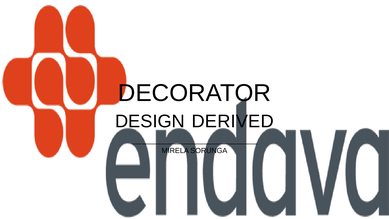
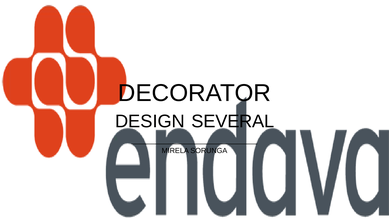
DERIVED: DERIVED -> SEVERAL
